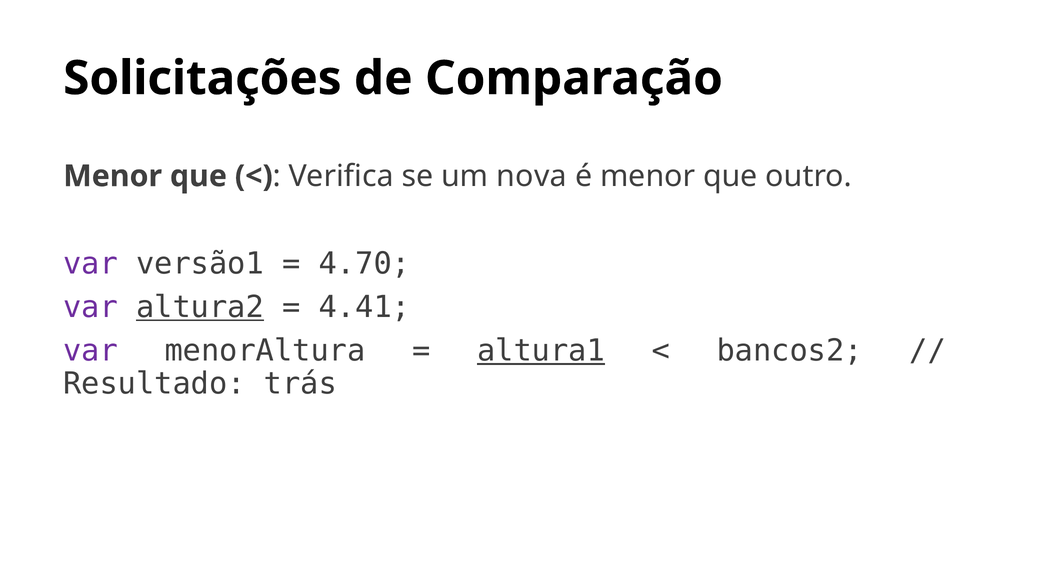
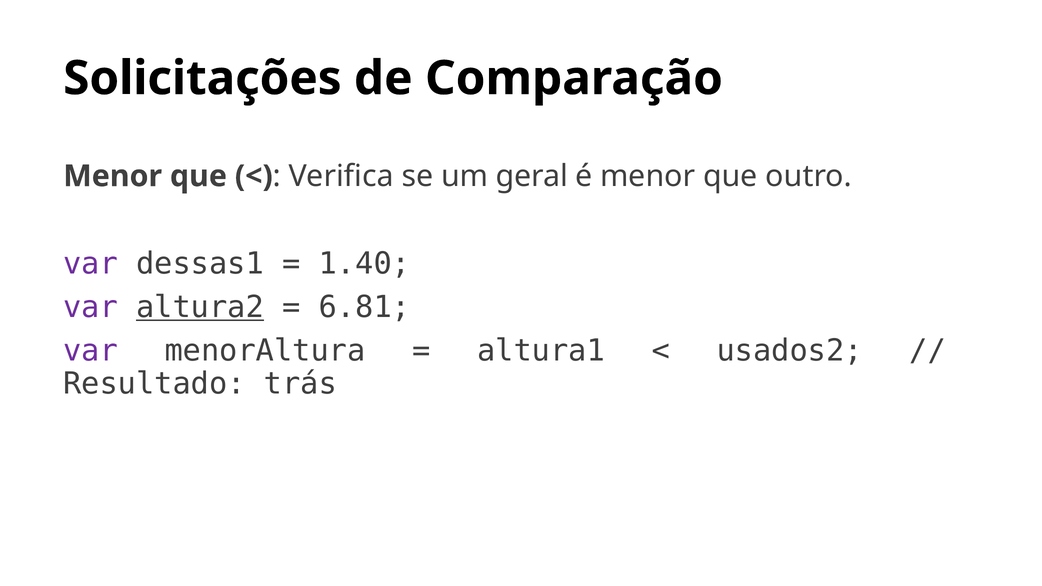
nova: nova -> geral
versão1: versão1 -> dessas1
4.70: 4.70 -> 1.40
4.41: 4.41 -> 6.81
altura1 underline: present -> none
bancos2: bancos2 -> usados2
